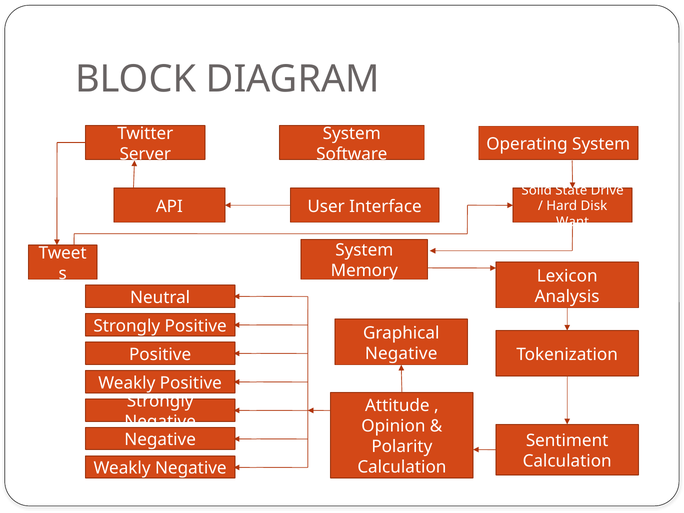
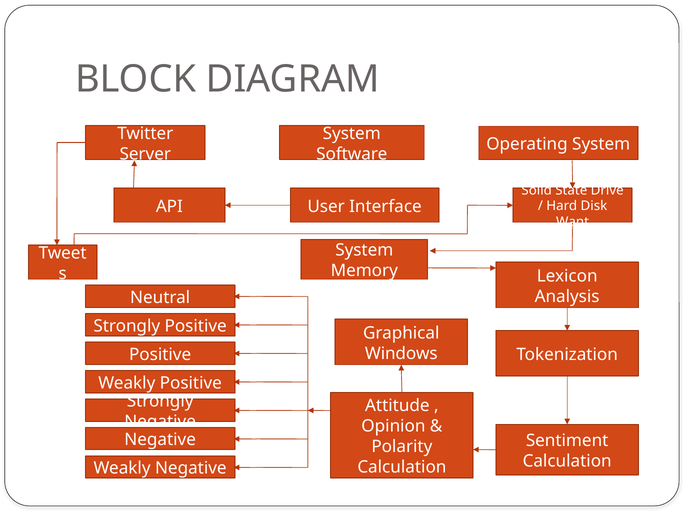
Negative at (401, 353): Negative -> Windows
